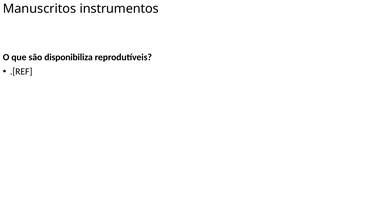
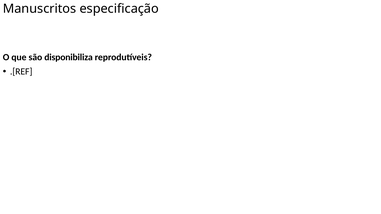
instrumentos: instrumentos -> especificação
